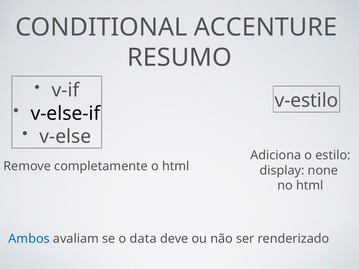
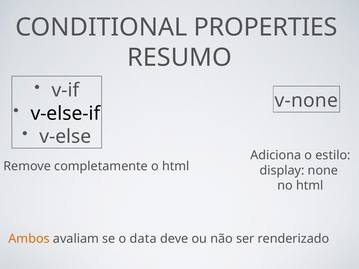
ACCENTURE: ACCENTURE -> PROPERTIES
v-estilo: v-estilo -> v-none
Ambos colour: blue -> orange
